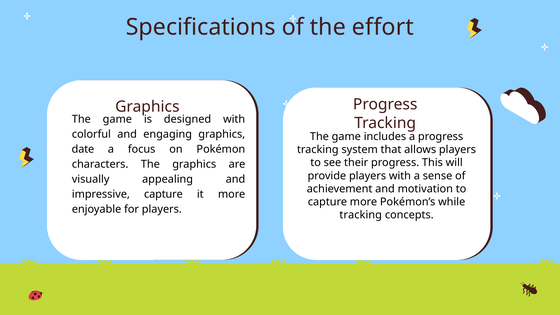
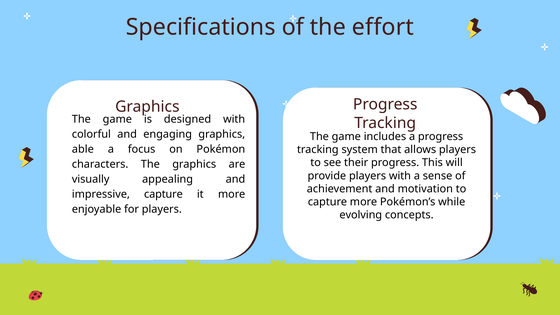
date: date -> able
tracking at (361, 215): tracking -> evolving
